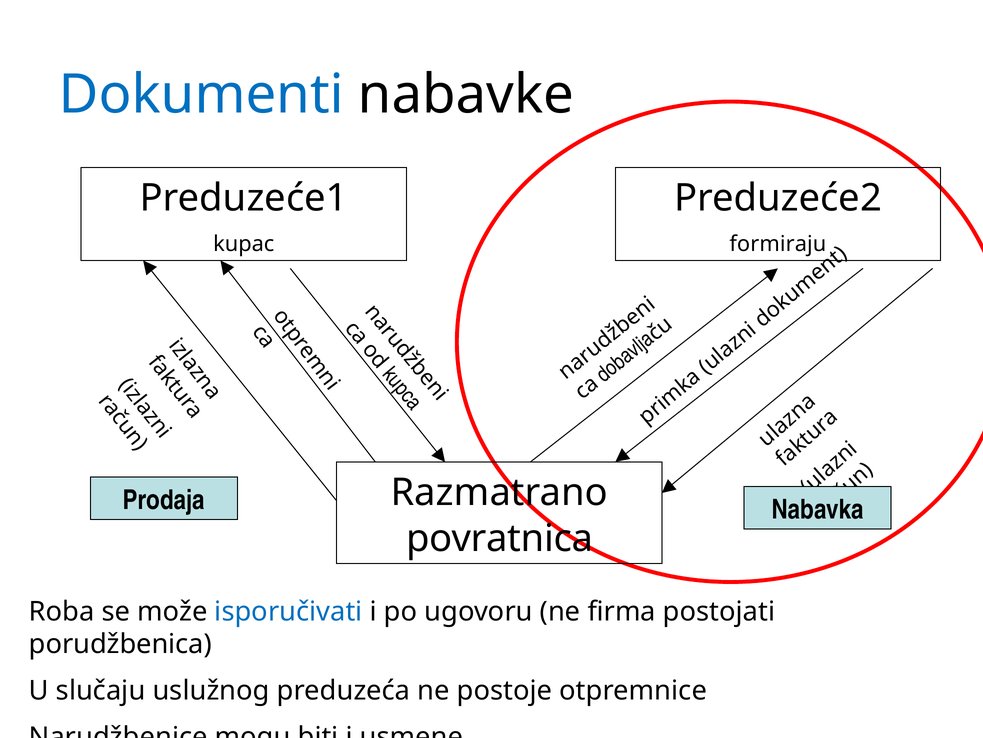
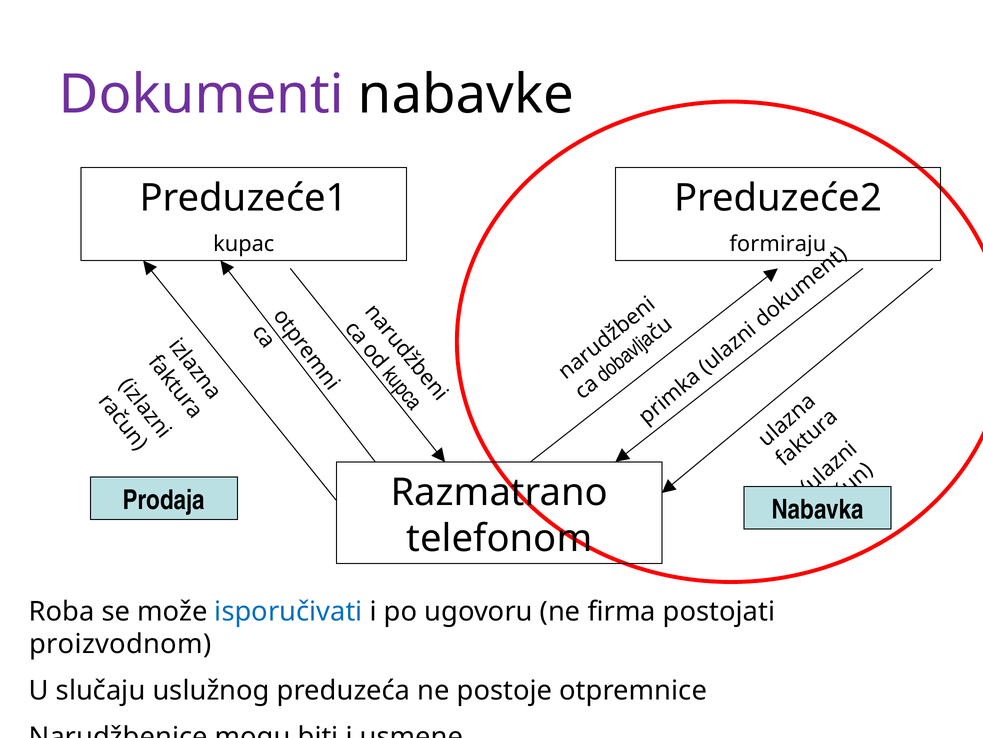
Dokumenti colour: blue -> purple
povratnica: povratnica -> telefonom
porudžbenica: porudžbenica -> proizvodnom
